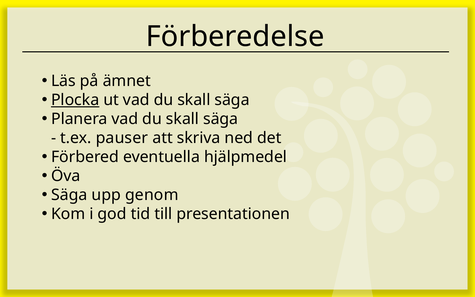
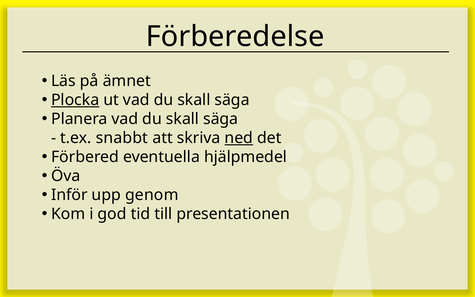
pauser: pauser -> snabbt
ned underline: none -> present
Säga at (69, 195): Säga -> Inför
